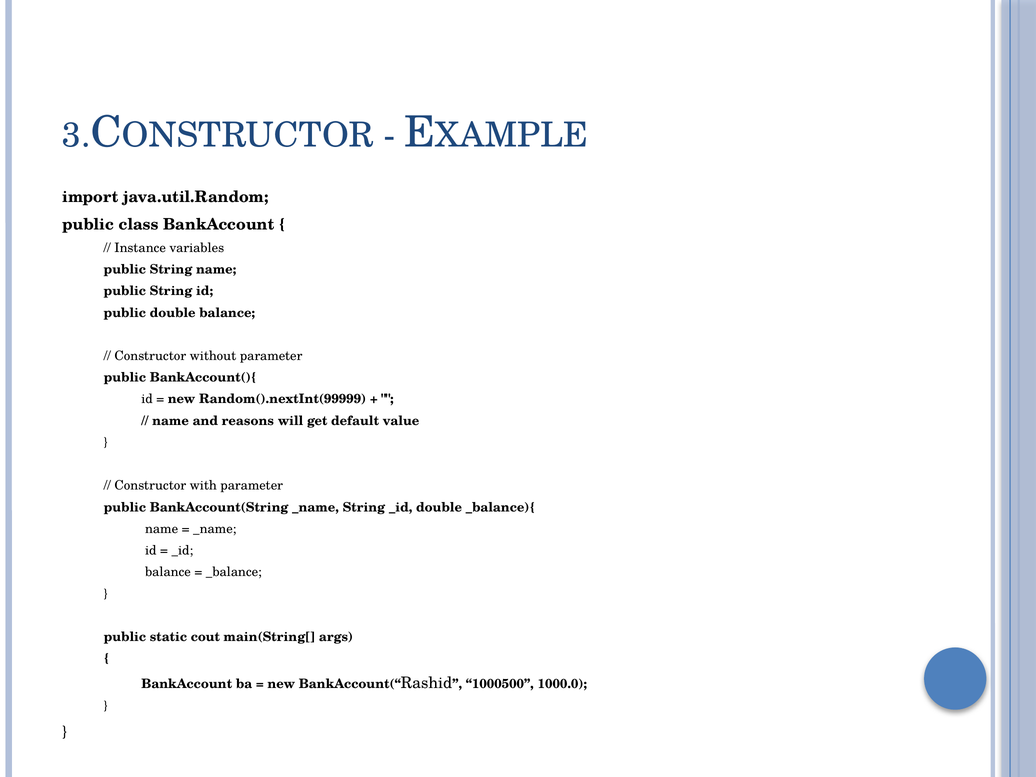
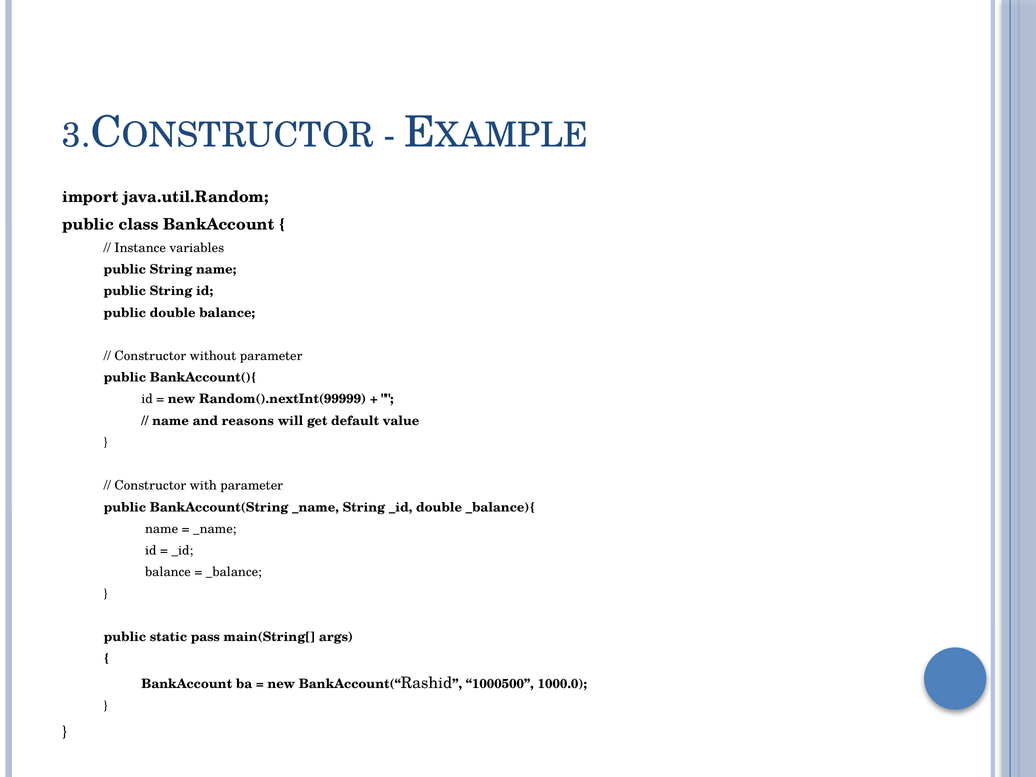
cout: cout -> pass
